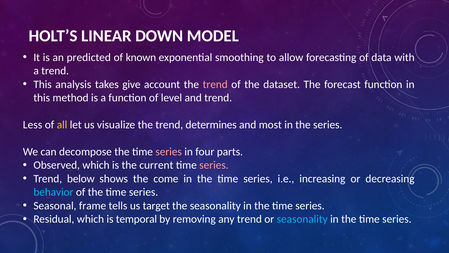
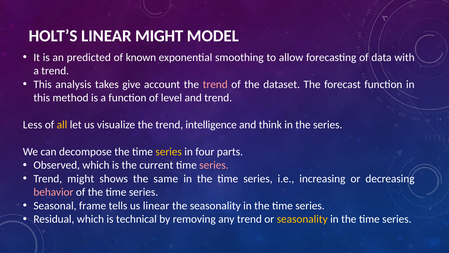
LINEAR DOWN: DOWN -> MIGHT
determines: determines -> intelligence
most: most -> think
series at (169, 152) colour: pink -> yellow
Trend below: below -> might
come: come -> same
behavior colour: light blue -> pink
us target: target -> linear
temporal: temporal -> technical
seasonality at (302, 219) colour: light blue -> yellow
